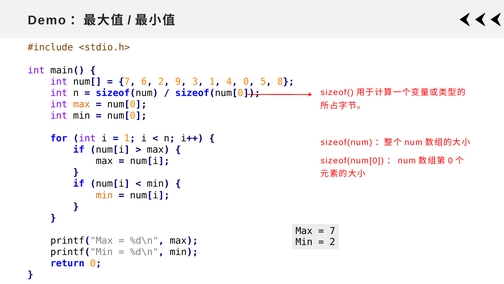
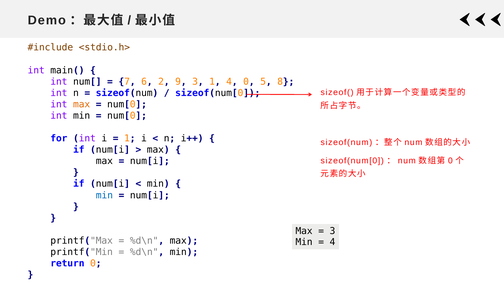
min at (104, 195) colour: orange -> blue
7 at (332, 231): 7 -> 3
2 at (332, 242): 2 -> 4
